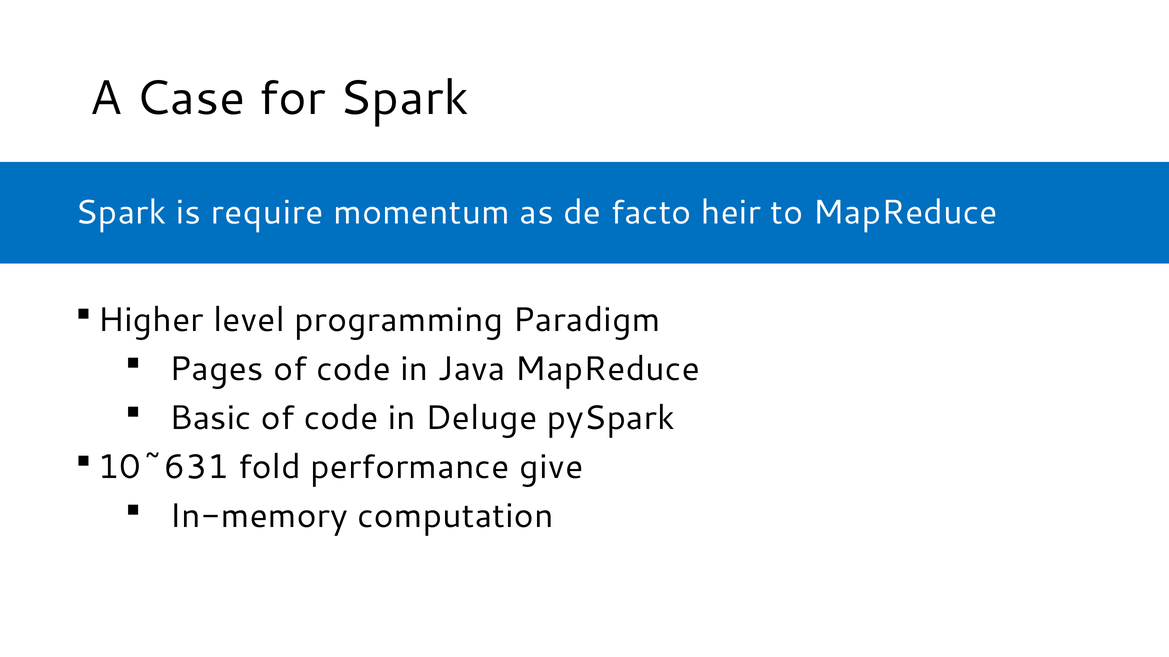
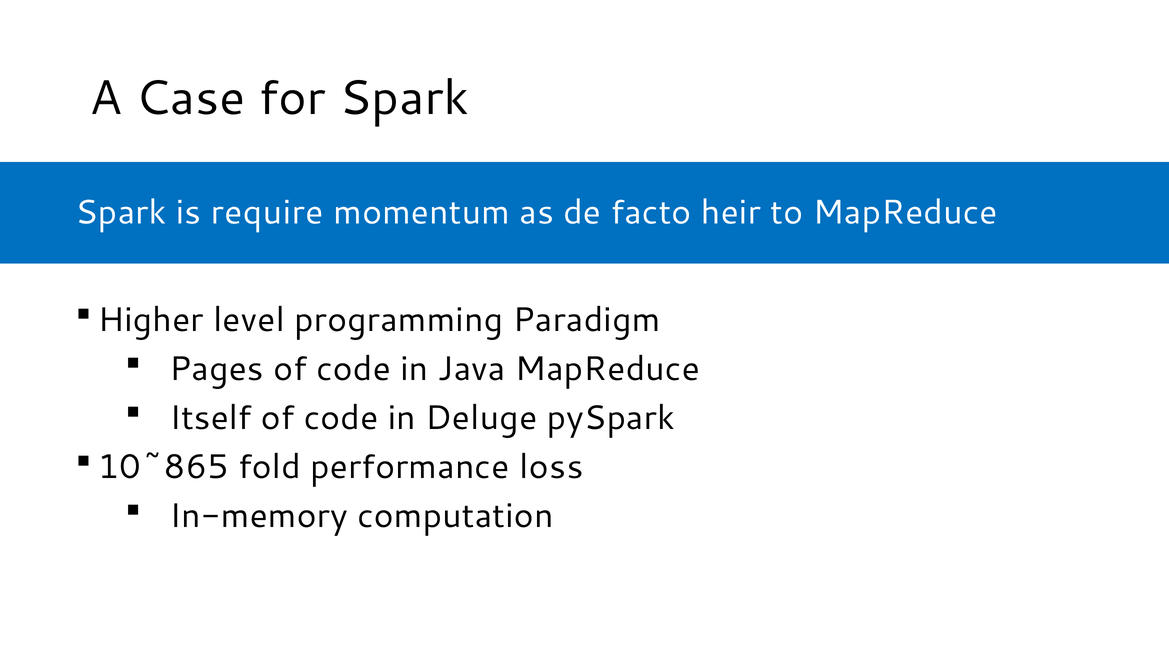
Basic: Basic -> Itself
10~631: 10~631 -> 10~865
give: give -> loss
